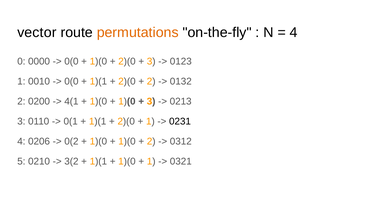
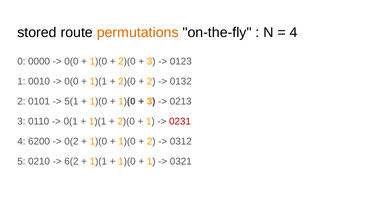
vector: vector -> stored
0200: 0200 -> 0101
4(1: 4(1 -> 5(1
0231 colour: black -> red
0206: 0206 -> 6200
3(2: 3(2 -> 6(2
